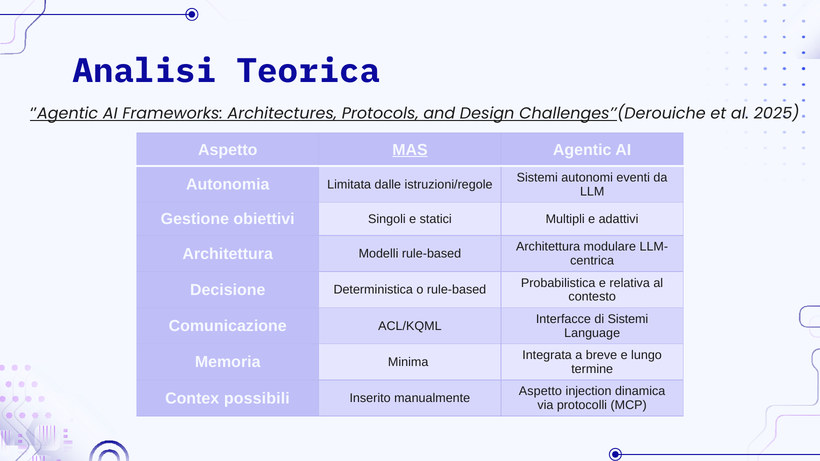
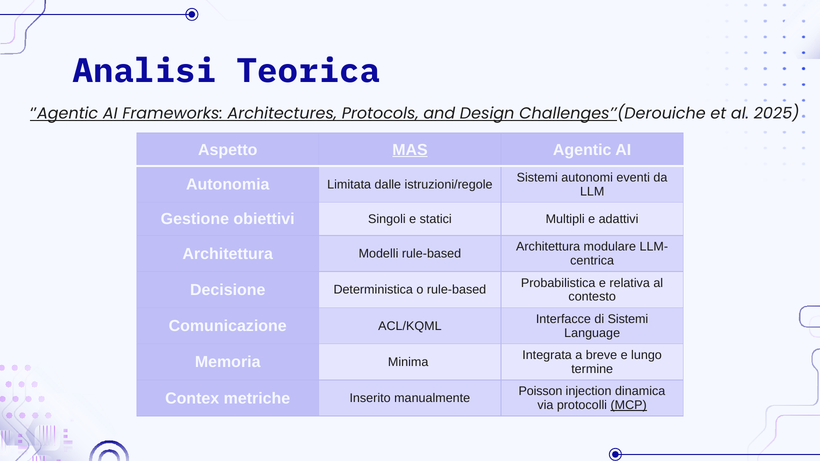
Aspetto at (540, 391): Aspetto -> Poisson
possibili: possibili -> metriche
MCP underline: none -> present
